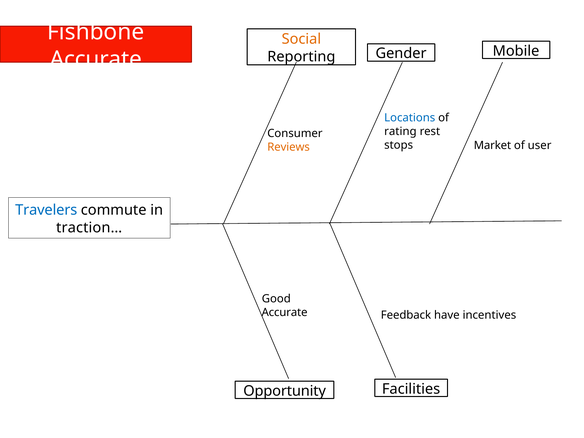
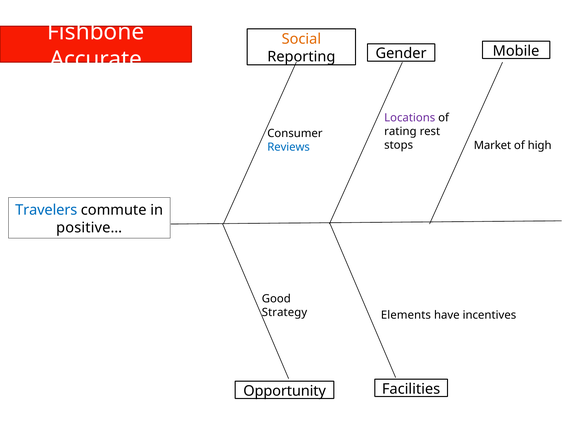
Locations colour: blue -> purple
user: user -> high
Reviews colour: orange -> blue
traction…: traction… -> positive…
Accurate at (285, 312): Accurate -> Strategy
Feedback: Feedback -> Elements
